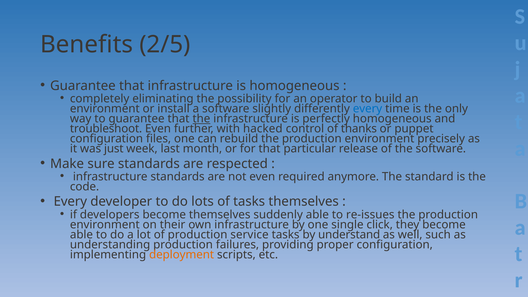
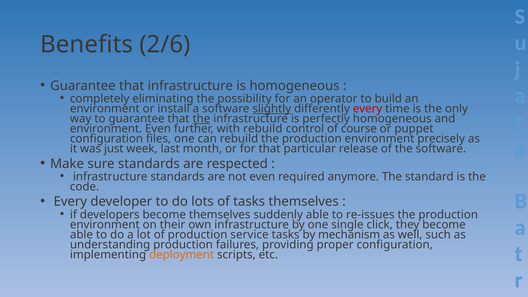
2/5: 2/5 -> 2/6
slightly underline: none -> present
every at (368, 109) colour: blue -> red
troubleshoot at (106, 129): troubleshoot -> environment
with hacked: hacked -> rebuild
thanks: thanks -> course
understand: understand -> mechanism
